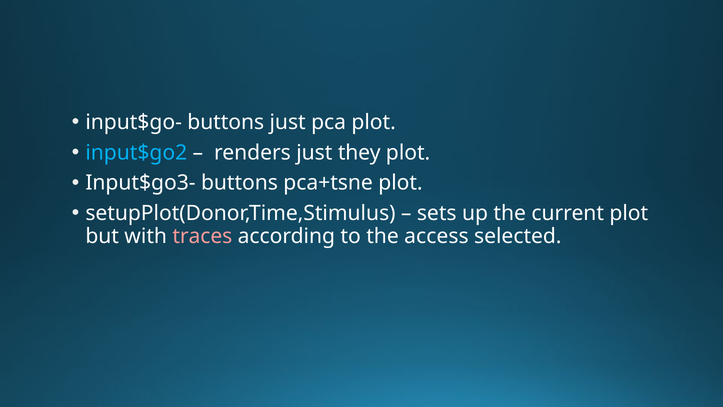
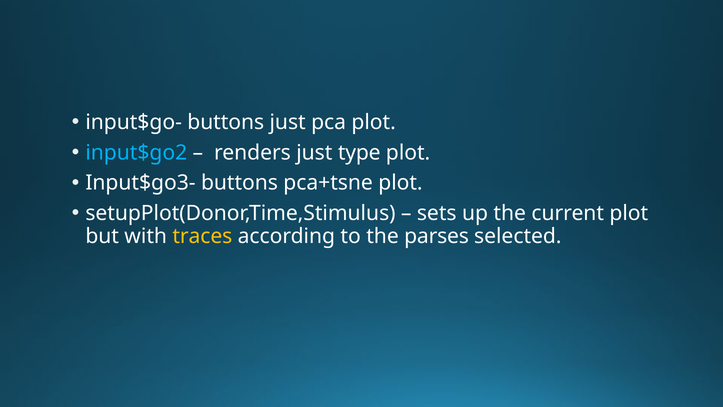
they: they -> type
traces colour: pink -> yellow
access: access -> parses
